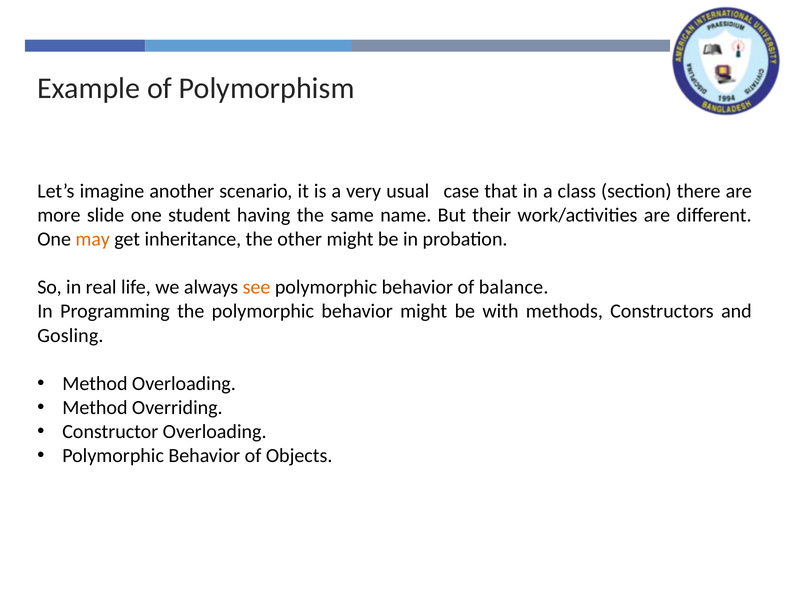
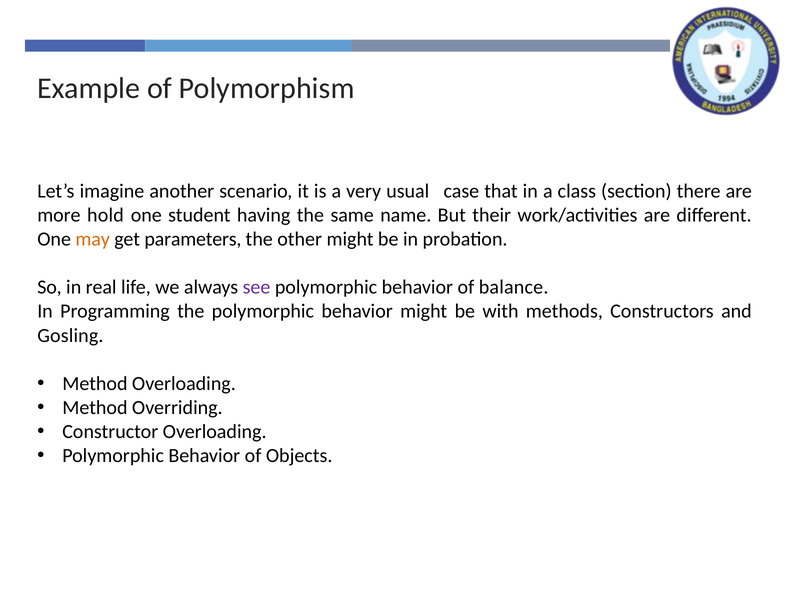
slide: slide -> hold
inheritance: inheritance -> parameters
see colour: orange -> purple
